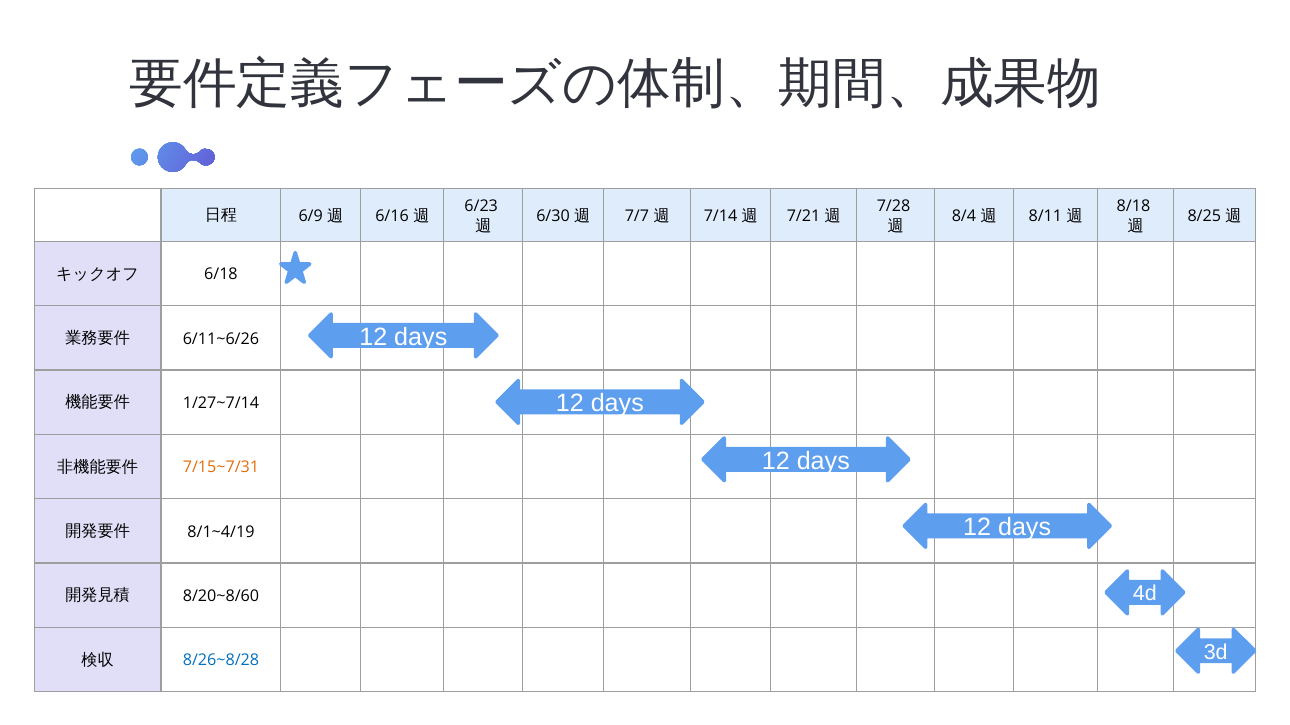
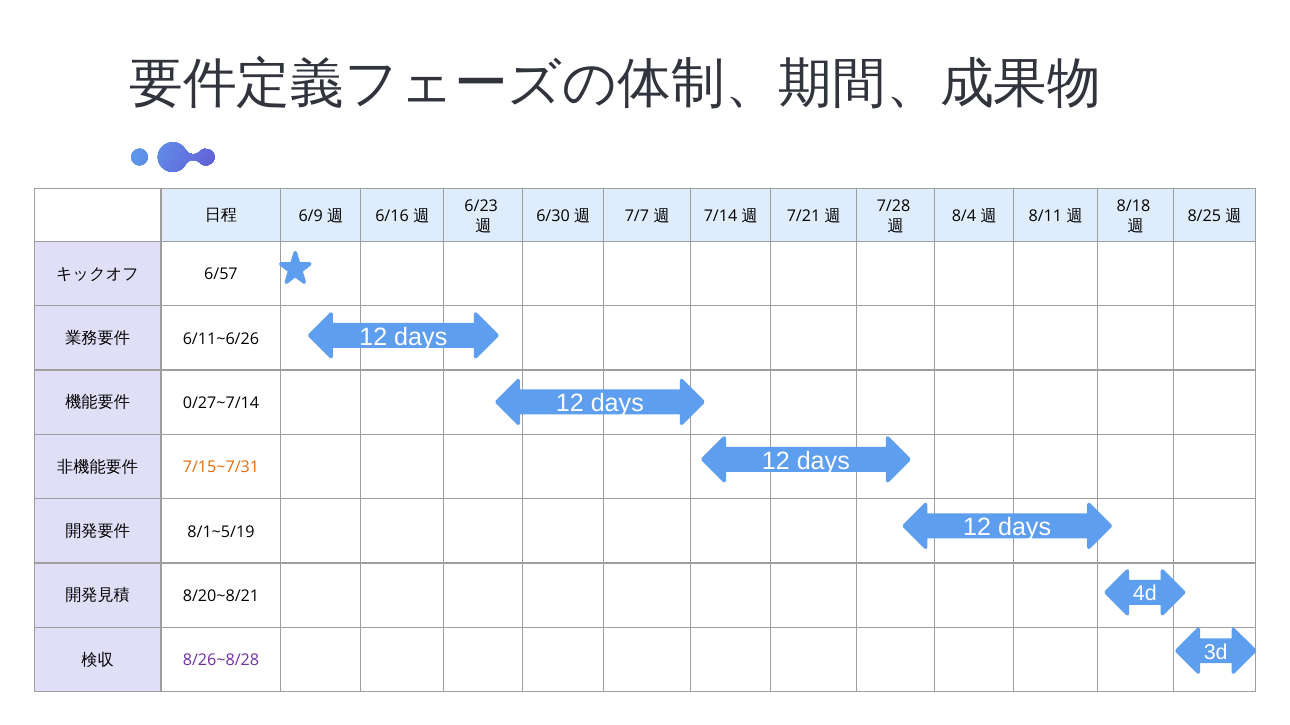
6/18: 6/18 -> 6/57
1/27~7/14: 1/27~7/14 -> 0/27~7/14
8/1~4/19: 8/1~4/19 -> 8/1~5/19
8/20~8/60: 8/20~8/60 -> 8/20~8/21
8/26~8/28 colour: blue -> purple
